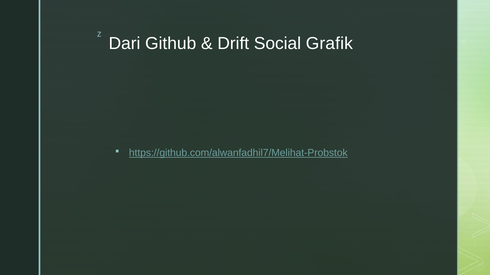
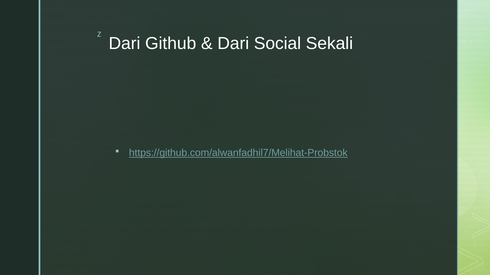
Drift at (233, 44): Drift -> Dari
Grafik: Grafik -> Sekali
